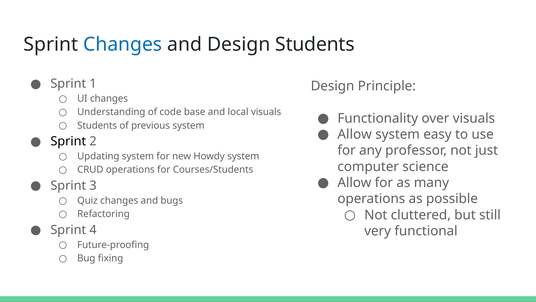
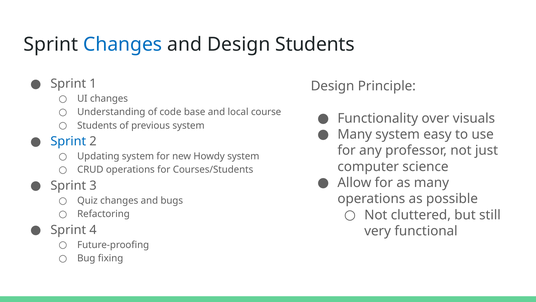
local visuals: visuals -> course
Allow at (355, 134): Allow -> Many
Sprint at (68, 141) colour: black -> blue
